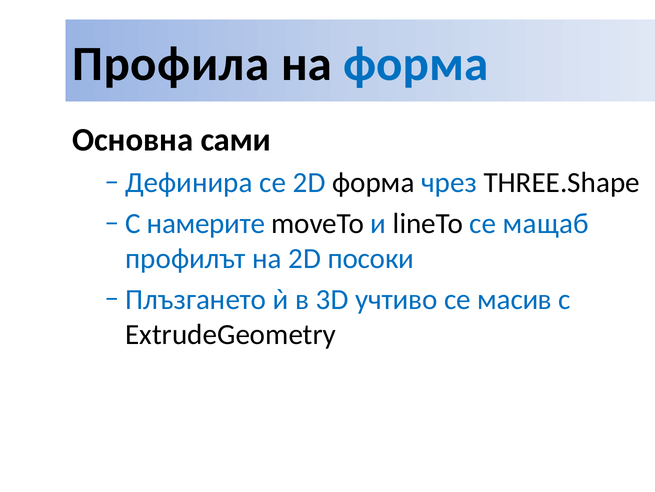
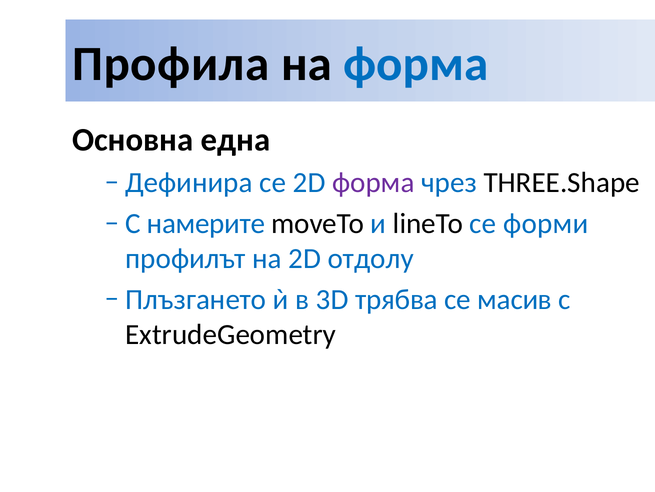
сами: сами -> една
форма at (373, 183) colour: black -> purple
мащаб: мащаб -> форми
посоки: посоки -> отдолу
учтиво: учтиво -> трябва
